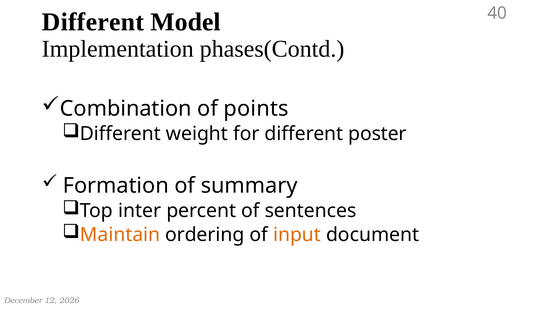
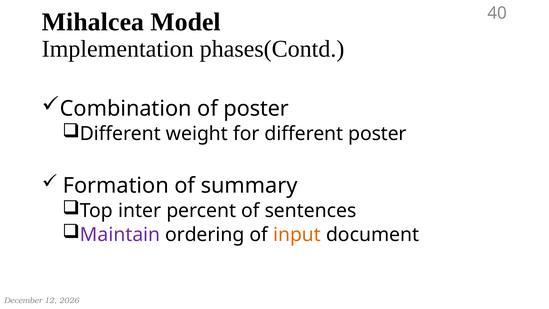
Different at (93, 22): Different -> Mihalcea
of points: points -> poster
Maintain colour: orange -> purple
